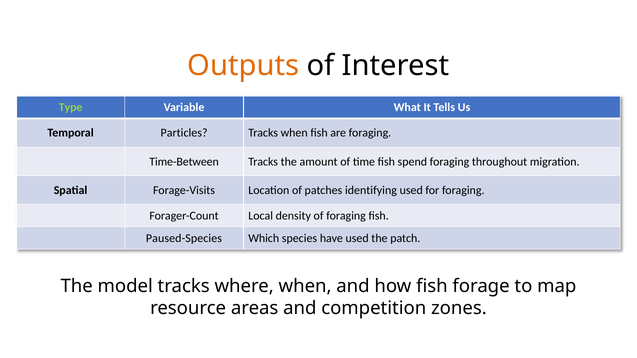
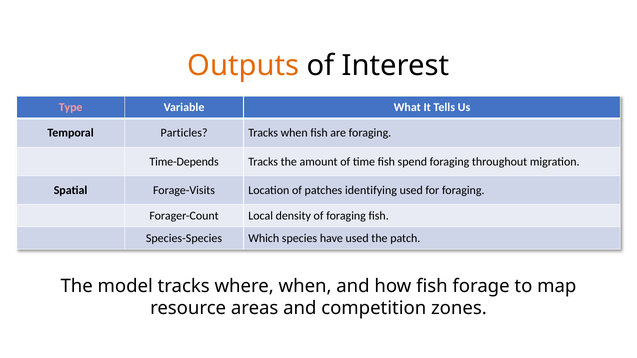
Type colour: light green -> pink
Time-Between: Time-Between -> Time-Depends
Paused-Species: Paused-Species -> Species-Species
